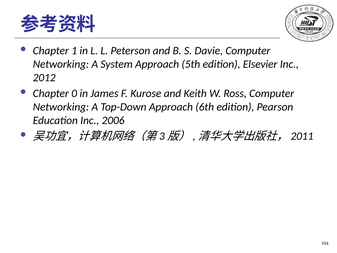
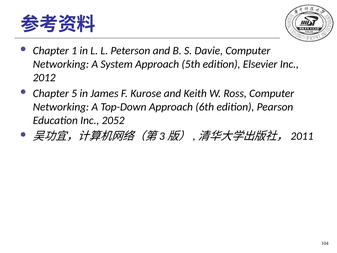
0: 0 -> 5
2006: 2006 -> 2052
